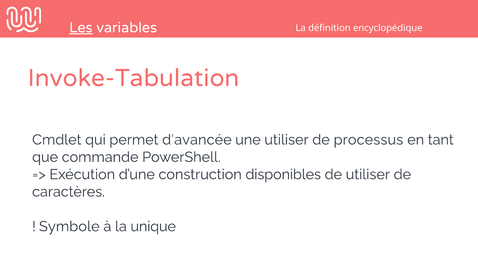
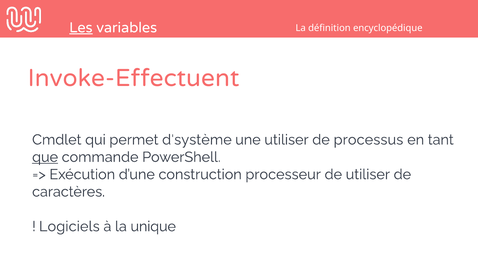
Invoke-Tabulation: Invoke-Tabulation -> Invoke-Effectuent
d'avancée: d'avancée -> d'système
que underline: none -> present
disponibles: disponibles -> processeur
Symbole: Symbole -> Logiciels
